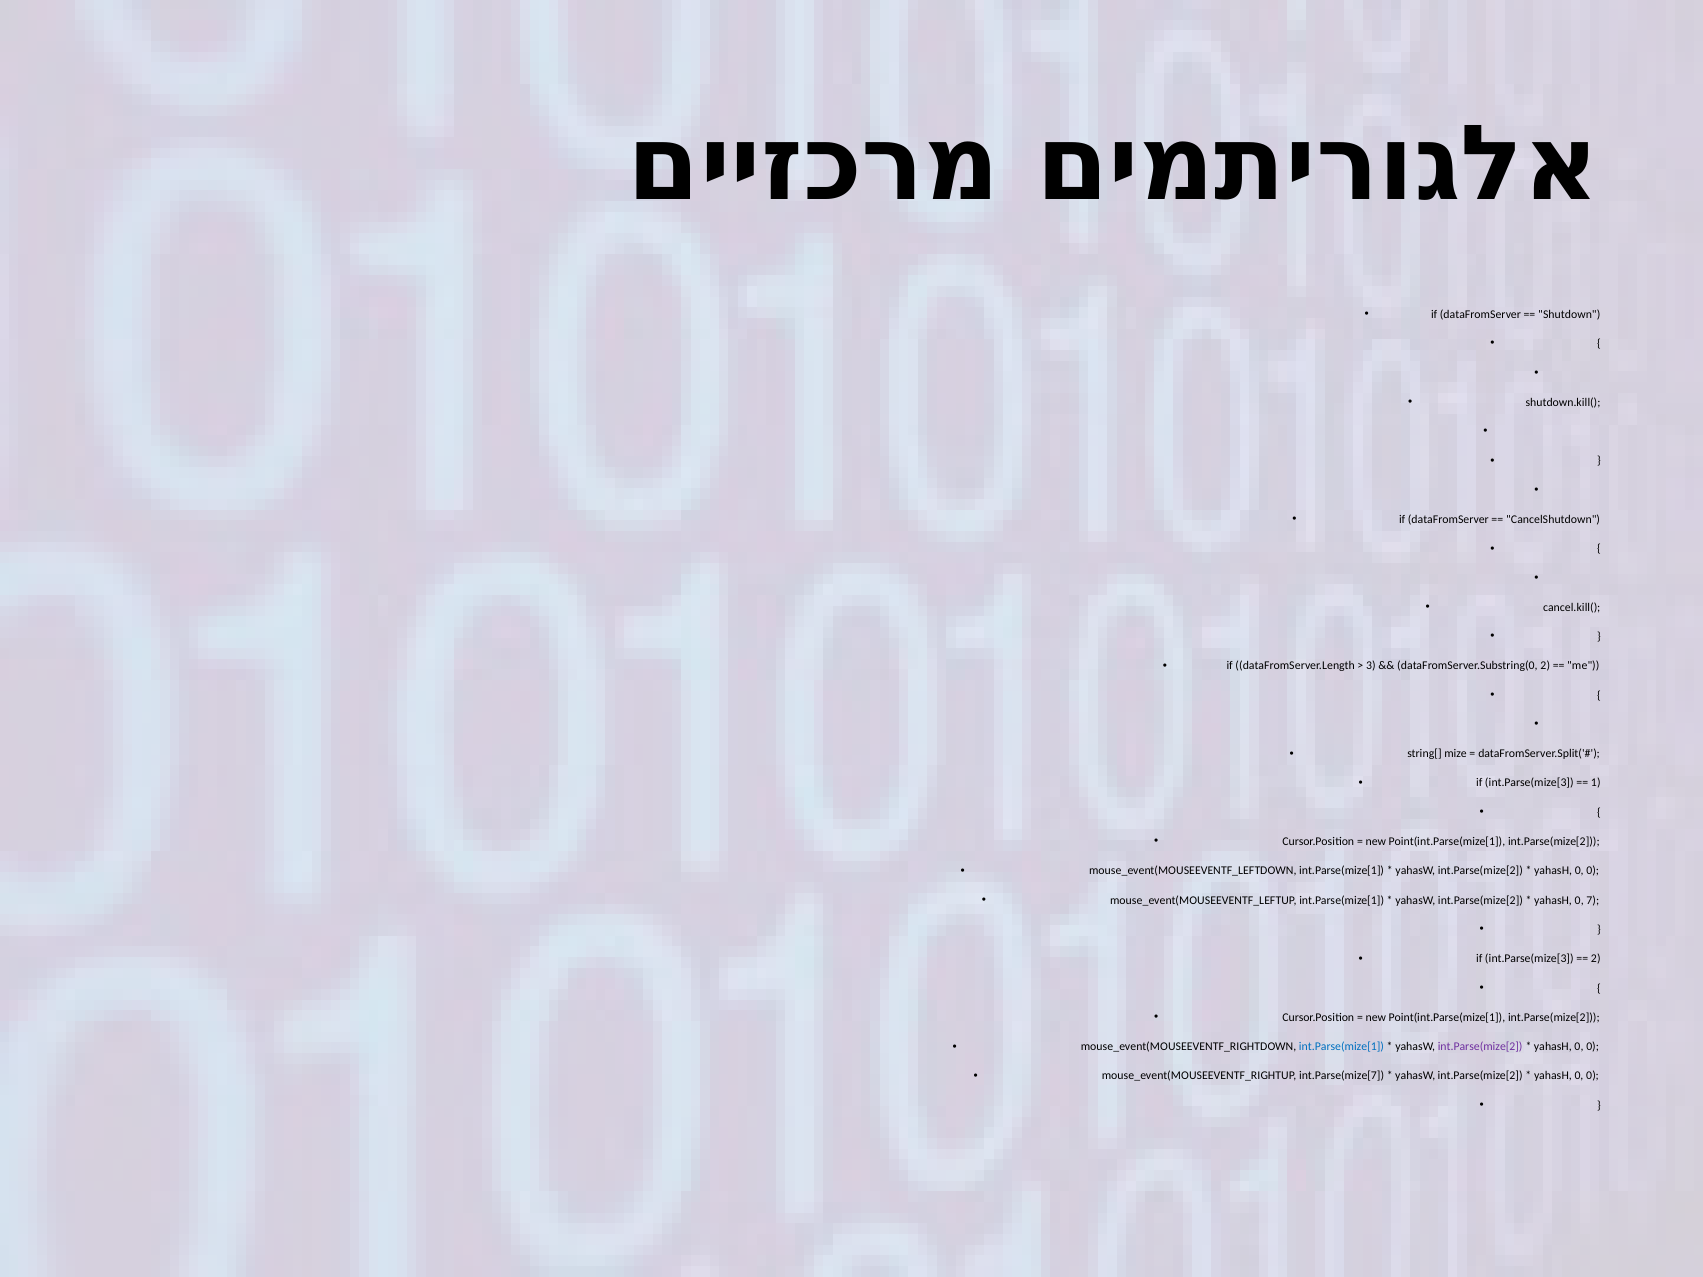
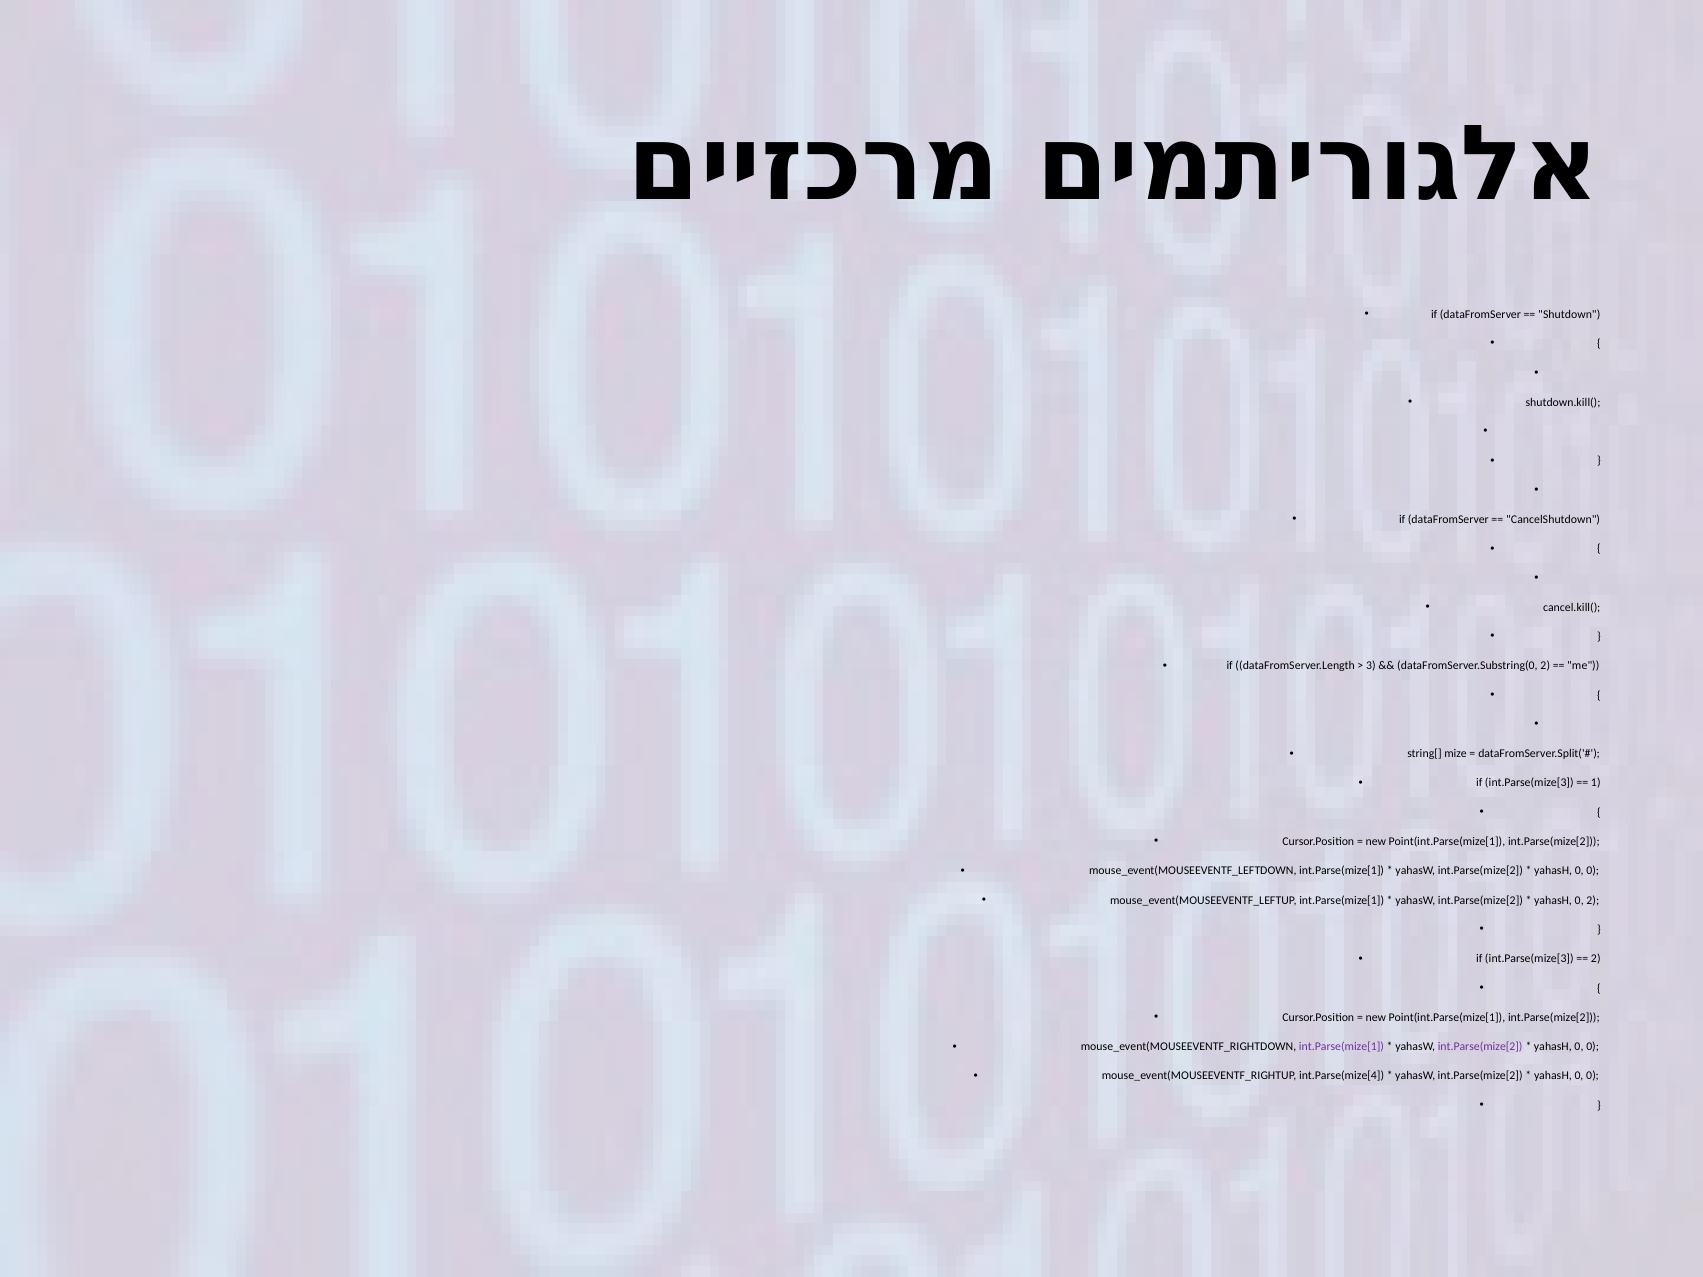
0 7: 7 -> 2
int.Parse(mize[1 at (1341, 1047) colour: blue -> purple
int.Parse(mize[7: int.Parse(mize[7 -> int.Parse(mize[4
